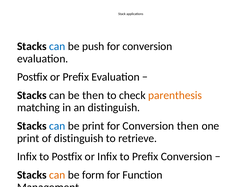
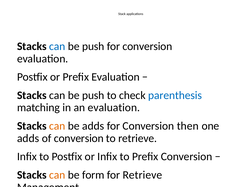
then at (93, 95): then -> push
parenthesis colour: orange -> blue
an distinguish: distinguish -> evaluation
can at (57, 126) colour: blue -> orange
be print: print -> adds
print at (28, 138): print -> adds
of distinguish: distinguish -> conversion
for Function: Function -> Retrieve
